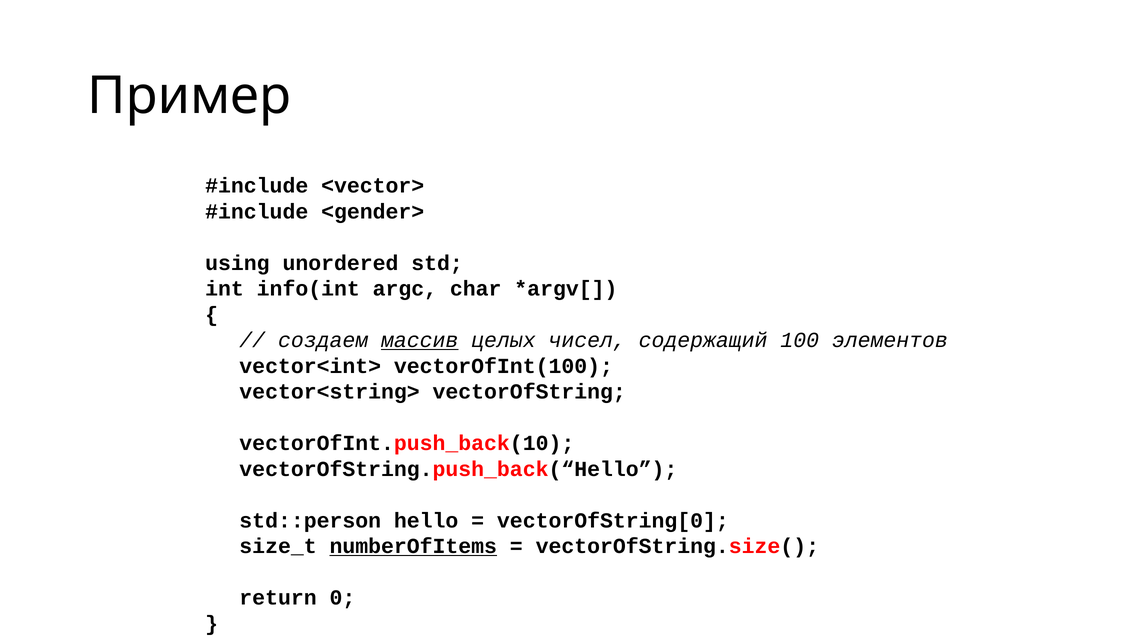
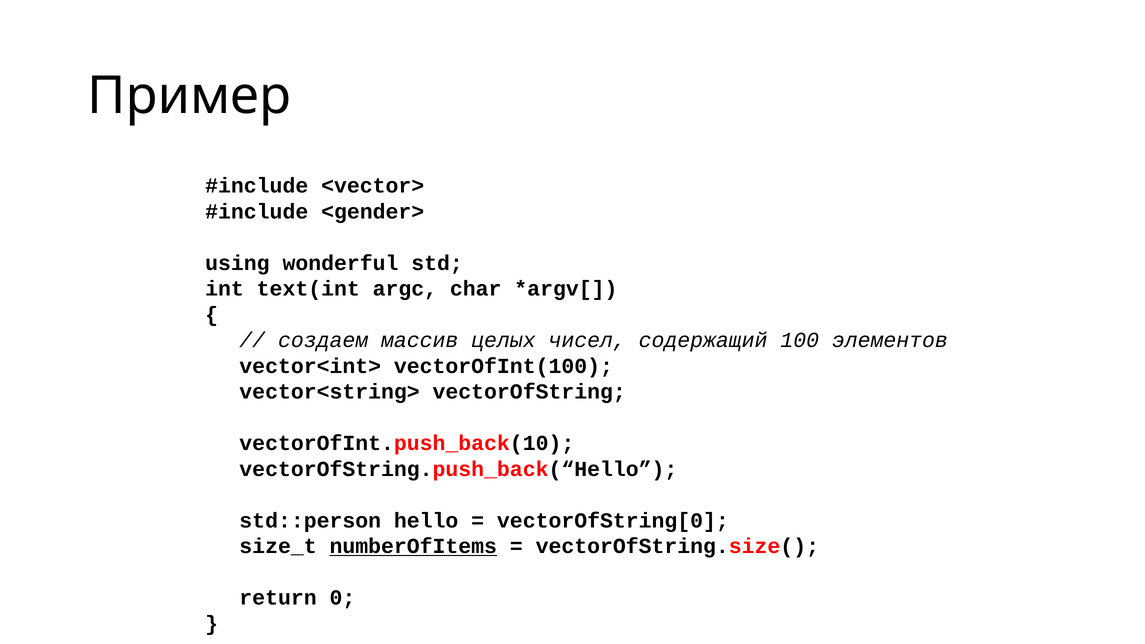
unordered: unordered -> wonderful
info(int: info(int -> text(int
массив underline: present -> none
